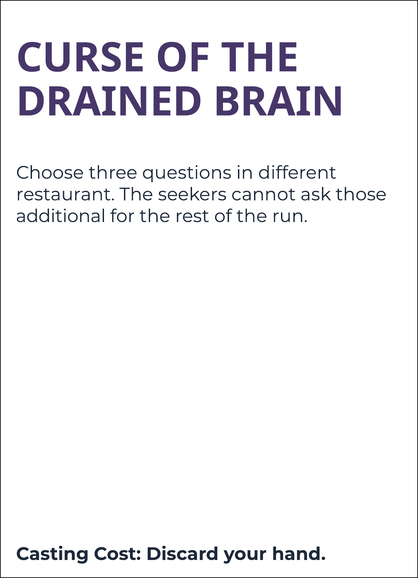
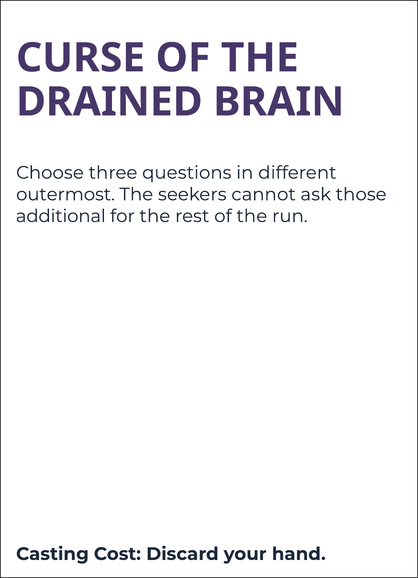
restaurant: restaurant -> outermost
